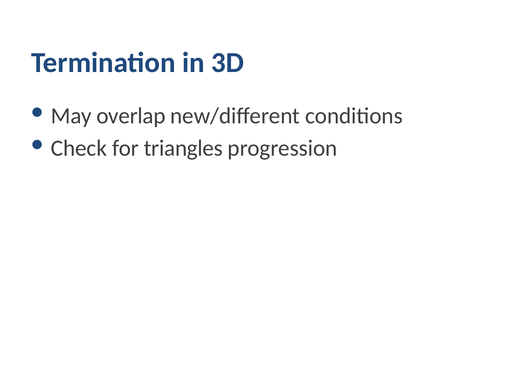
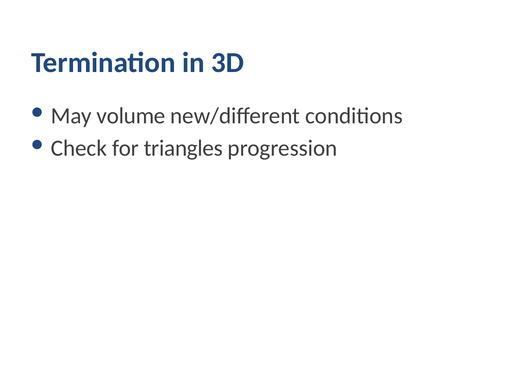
overlap: overlap -> volume
